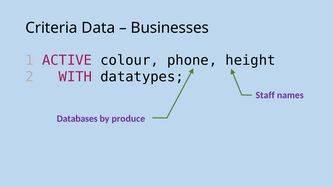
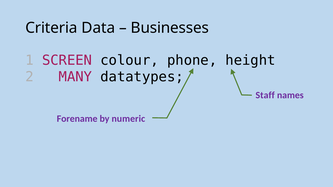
ACTIVE: ACTIVE -> SCREEN
WITH: WITH -> MANY
Databases: Databases -> Forename
produce: produce -> numeric
